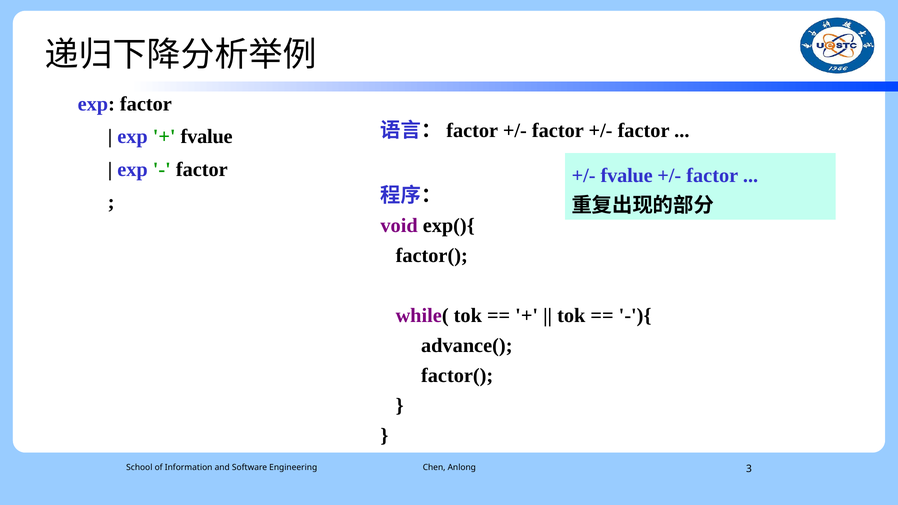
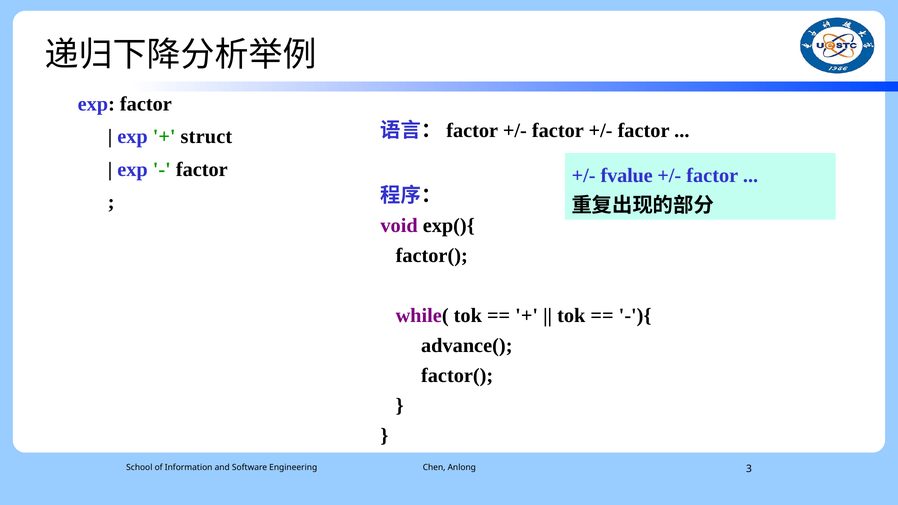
fvalue at (207, 137): fvalue -> struct
